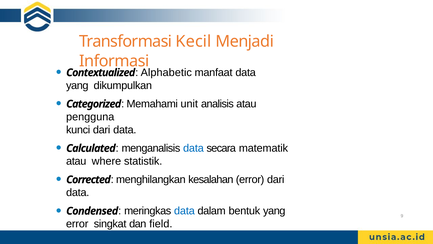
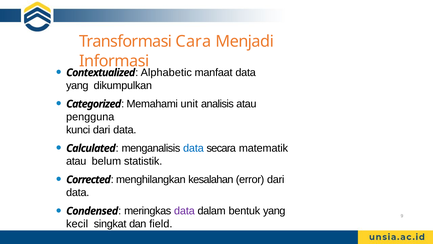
Kecil: Kecil -> Cara
where: where -> belum
data at (184, 211) colour: blue -> purple
error at (77, 224): error -> kecil
